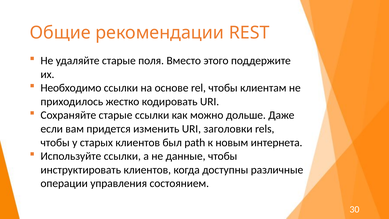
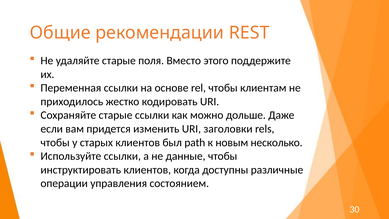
Необходимо: Необходимо -> Переменная
интернета: интернета -> несколько
